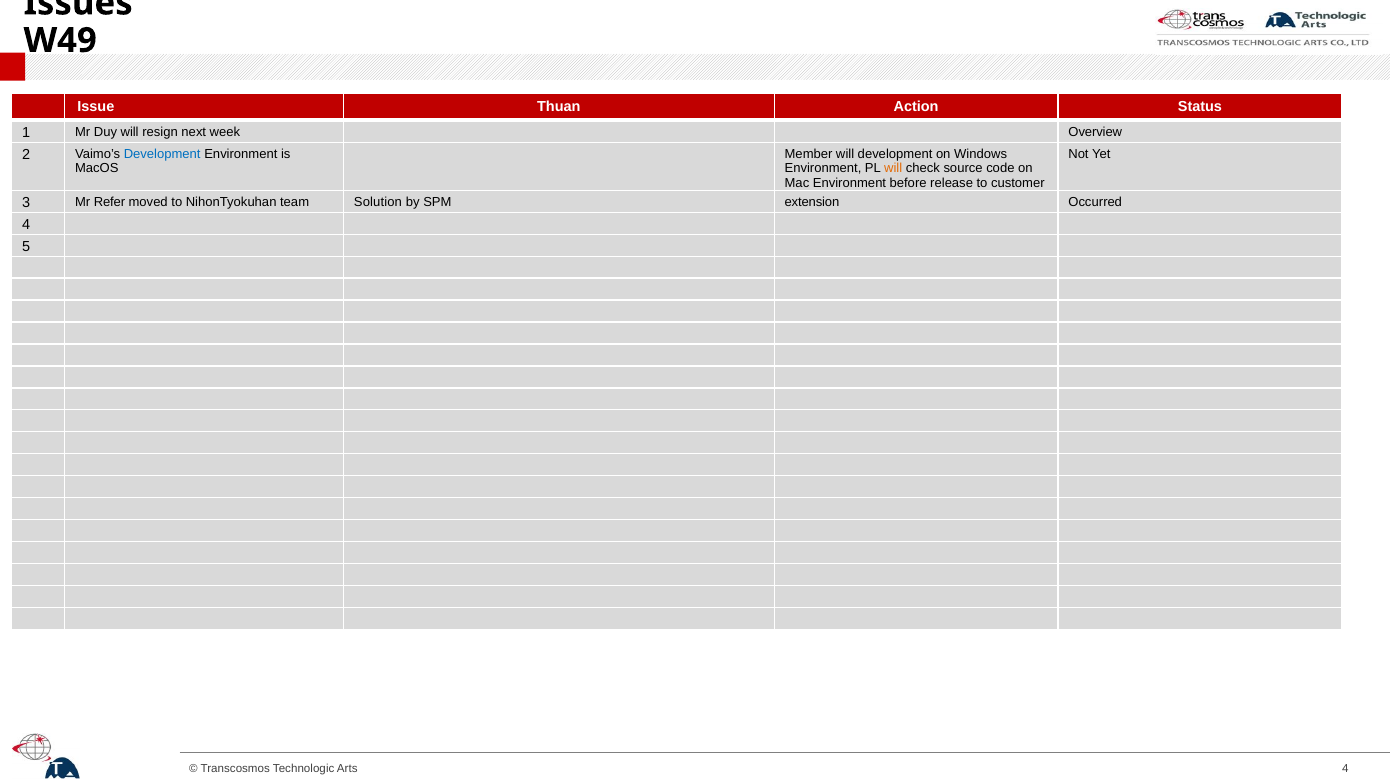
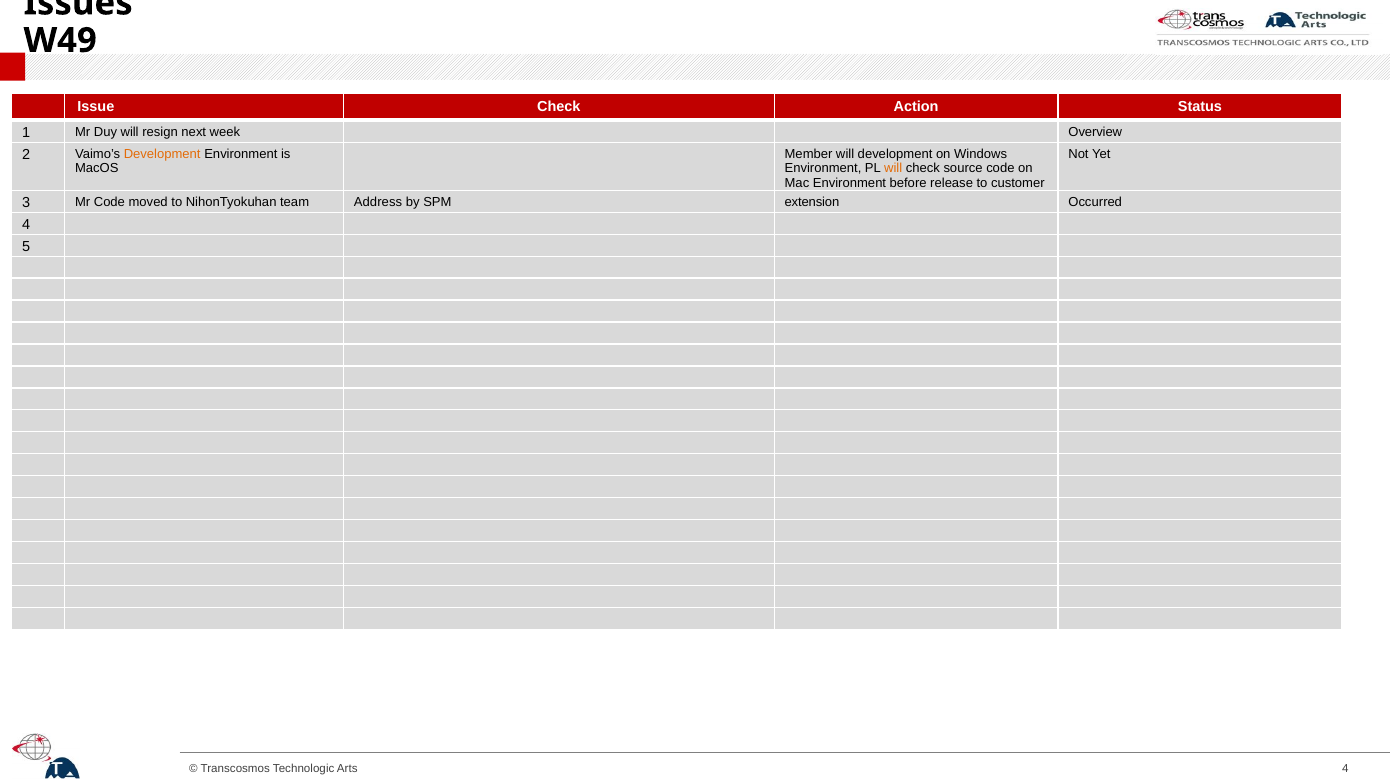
Issue Thuan: Thuan -> Check
Development at (162, 154) colour: blue -> orange
Mr Refer: Refer -> Code
Solution: Solution -> Address
